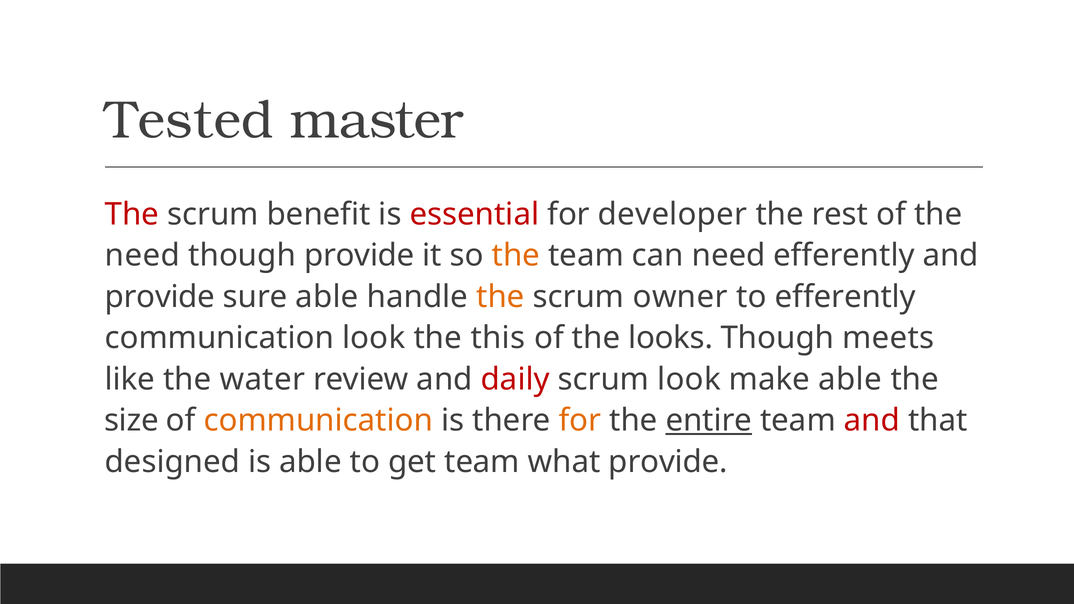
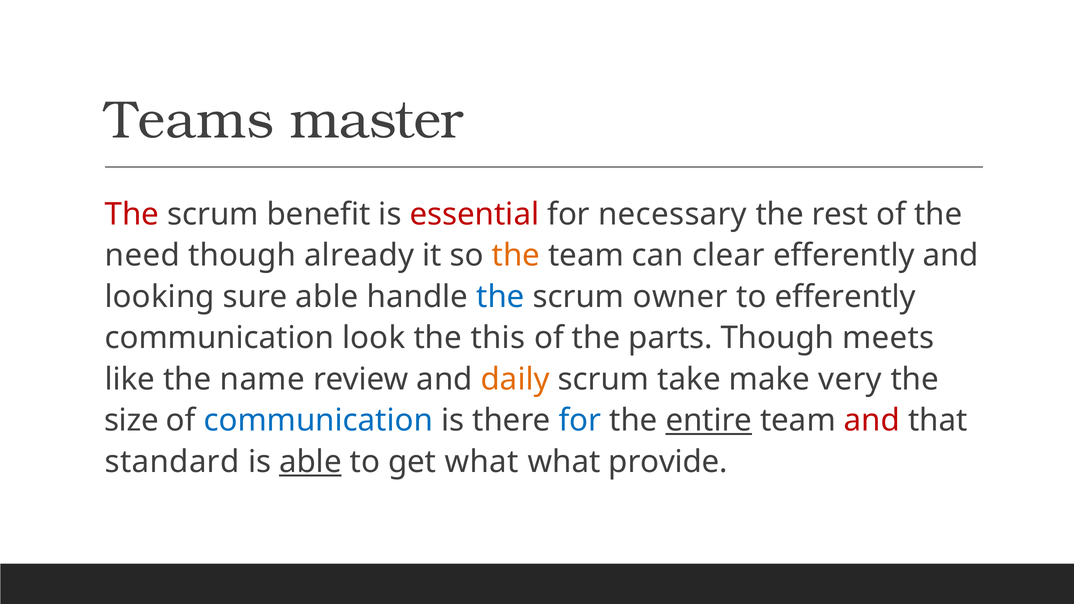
Tested: Tested -> Teams
developer: developer -> necessary
though provide: provide -> already
can need: need -> clear
provide at (160, 297): provide -> looking
the at (500, 297) colour: orange -> blue
looks: looks -> parts
water: water -> name
daily colour: red -> orange
scrum look: look -> take
make able: able -> very
communication at (318, 421) colour: orange -> blue
for at (580, 421) colour: orange -> blue
designed: designed -> standard
able at (310, 462) underline: none -> present
get team: team -> what
